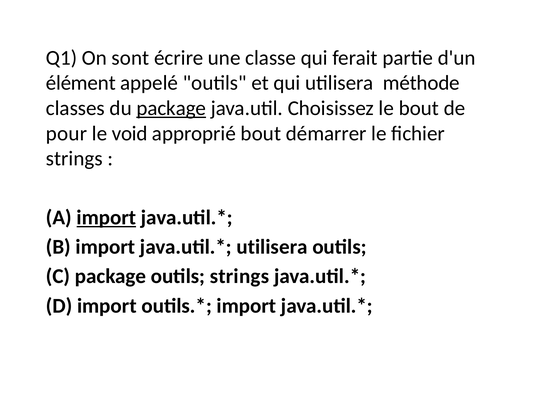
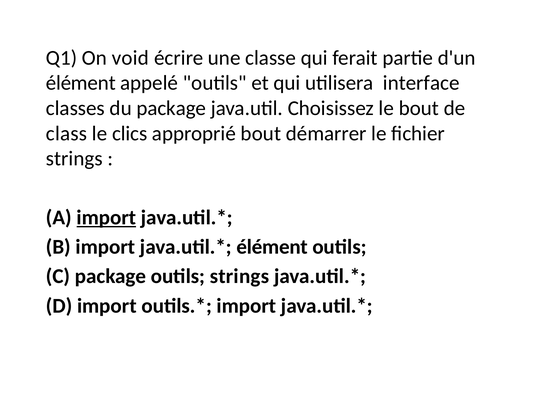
sont: sont -> void
méthode: méthode -> interface
package at (171, 108) underline: present -> none
pour: pour -> class
void: void -> clics
utilisera at (272, 247): utilisera -> élément
